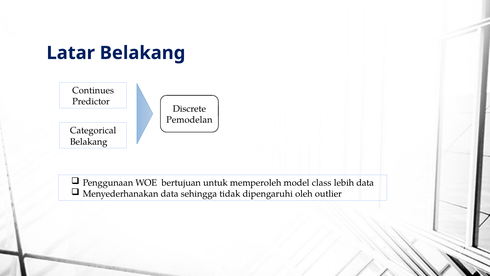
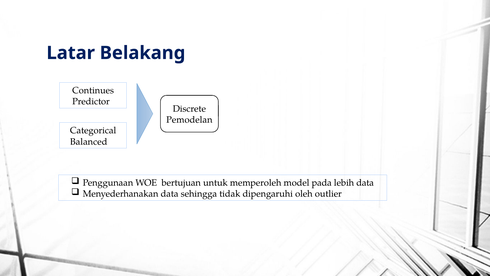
Belakang at (89, 142): Belakang -> Balanced
class: class -> pada
